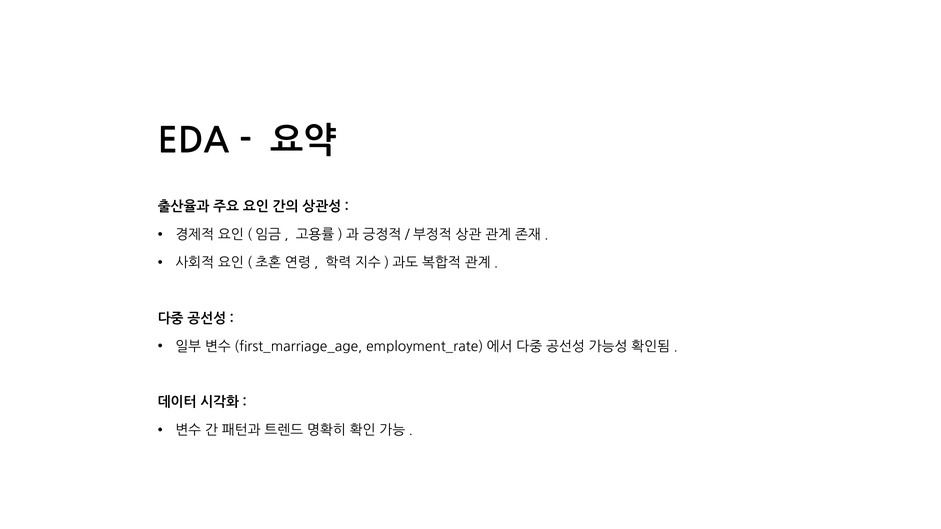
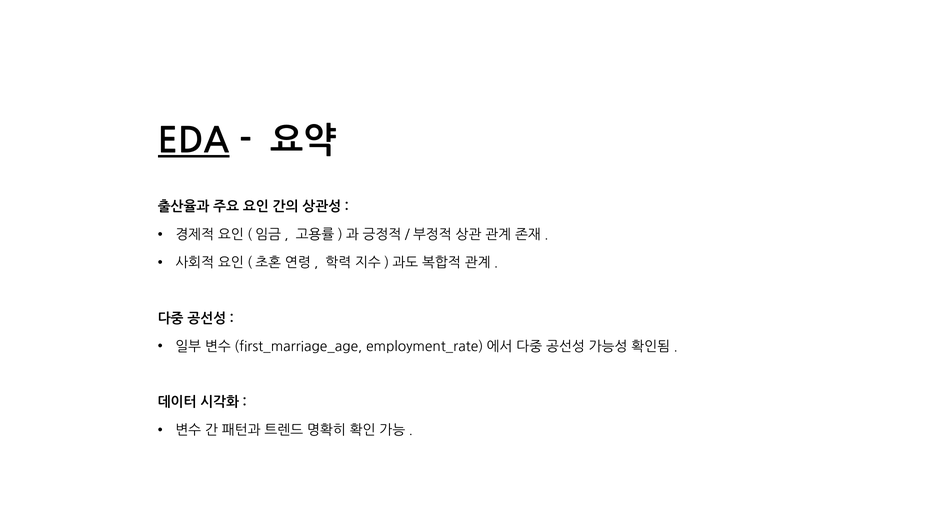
EDA underline: none -> present
